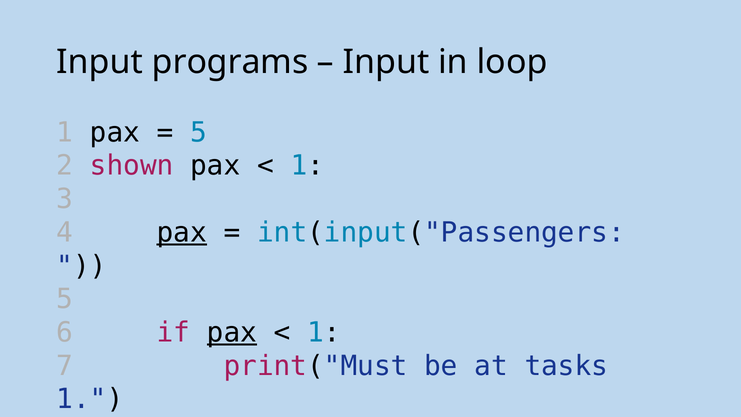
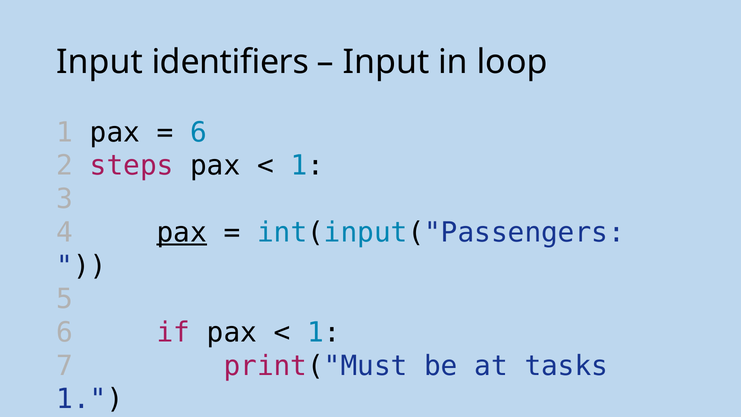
programs: programs -> identifiers
5 at (199, 132): 5 -> 6
shown: shown -> steps
pax at (232, 332) underline: present -> none
